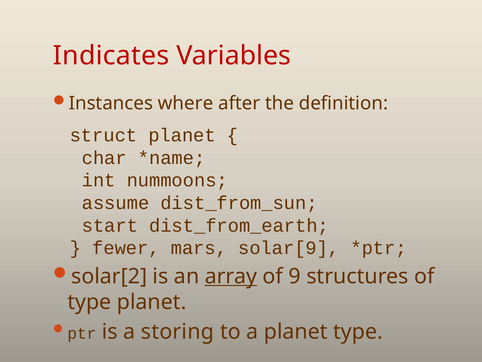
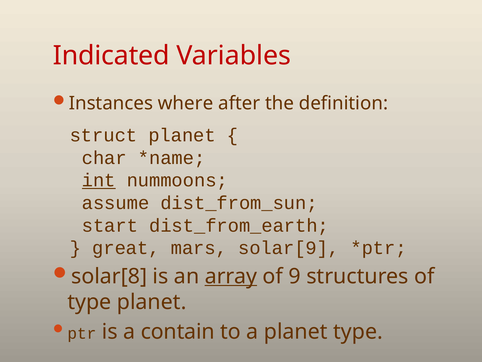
Indicates: Indicates -> Indicated
int underline: none -> present
fewer: fewer -> great
solar[2: solar[2 -> solar[8
storing: storing -> contain
